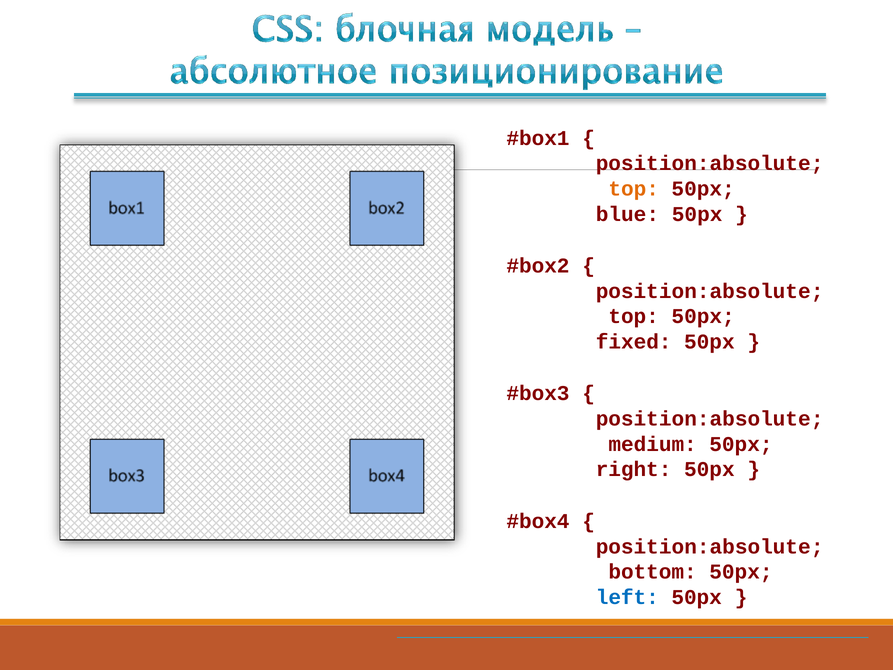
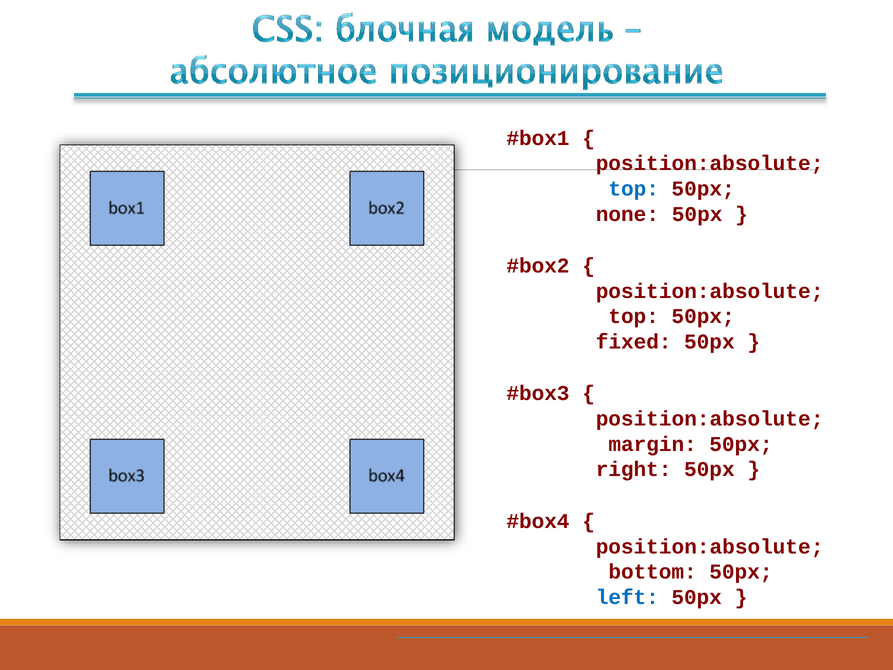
top at (634, 189) colour: orange -> blue
blue: blue -> none
medium: medium -> margin
